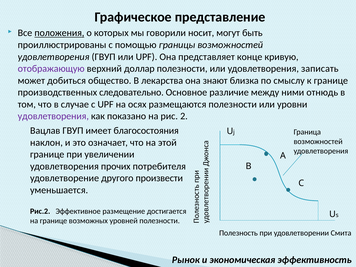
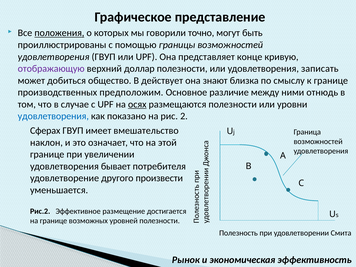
носит: носит -> точно
лекарства: лекарства -> действует
следовательно: следовательно -> предположим
осях underline: none -> present
удовлетворения at (53, 116) colour: purple -> blue
Вацлав: Вацлав -> Сферах
благосостояния: благосостояния -> вмешательство
прочих: прочих -> бывает
